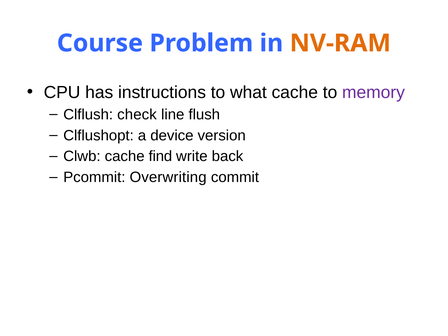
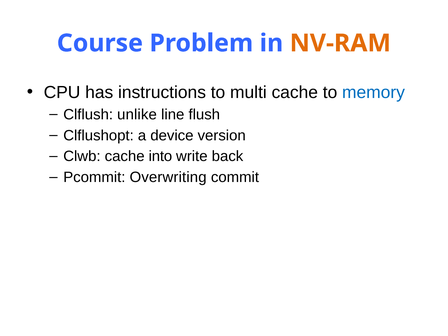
what: what -> multi
memory colour: purple -> blue
check: check -> unlike
find: find -> into
